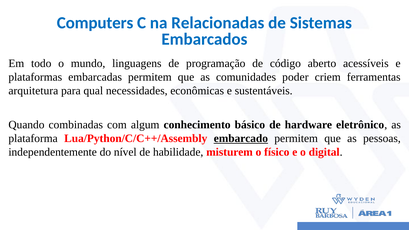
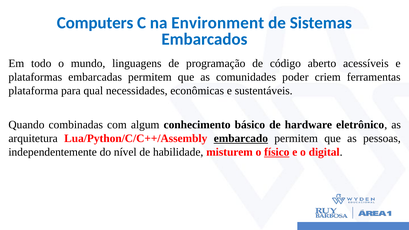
Relacionadas: Relacionadas -> Environment
arquitetura: arquitetura -> plataforma
plataforma: plataforma -> arquitetura
físico underline: none -> present
